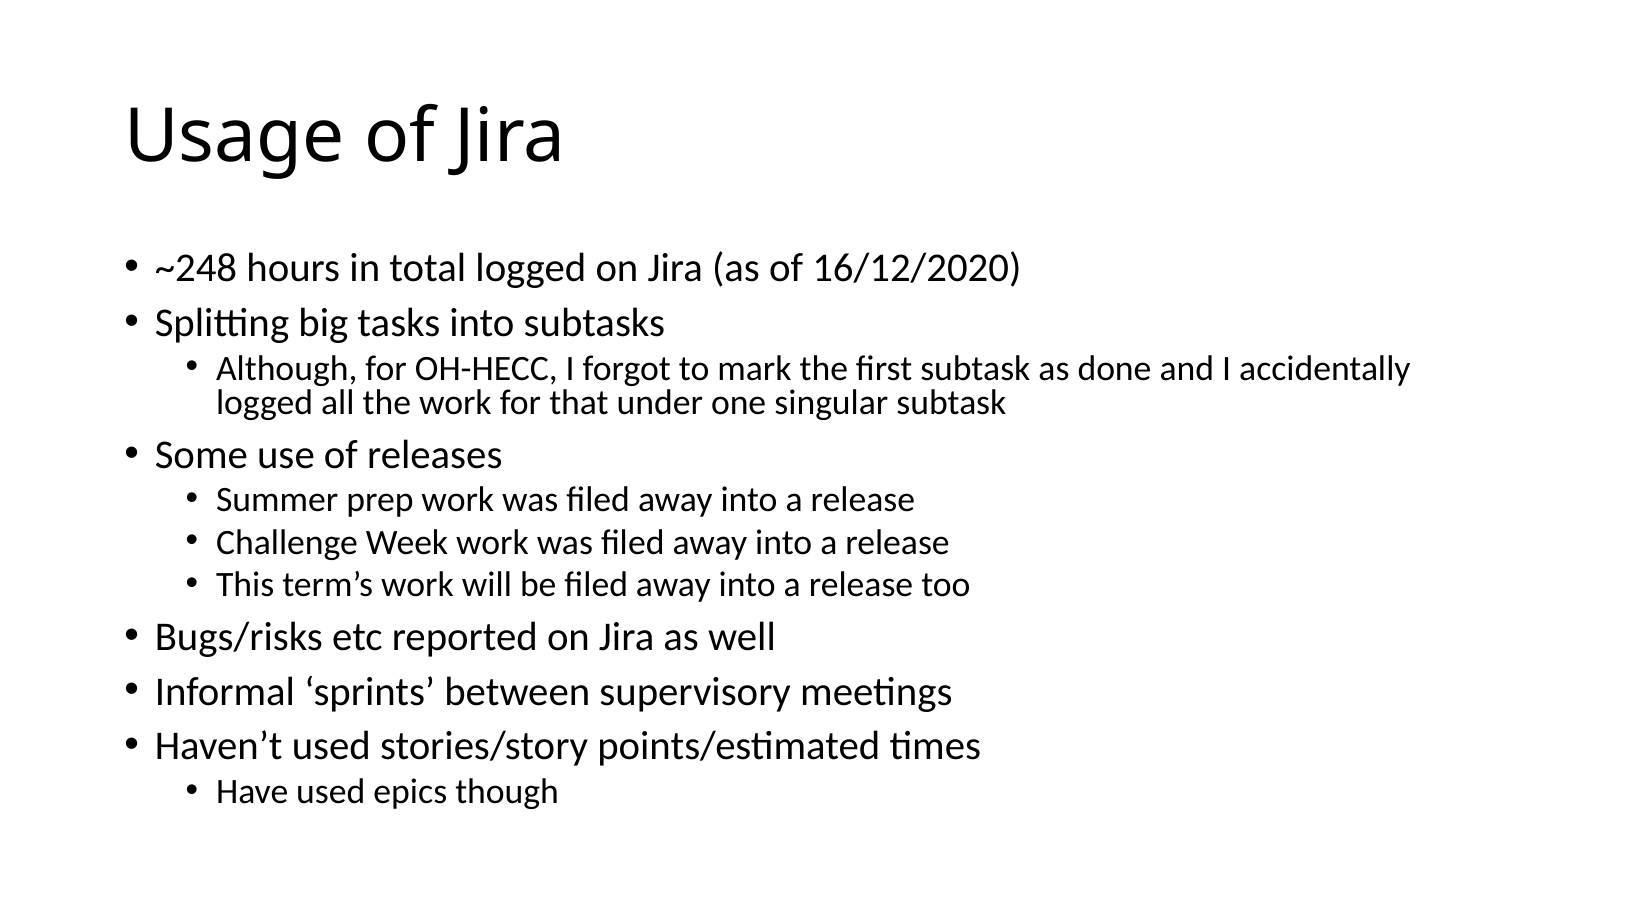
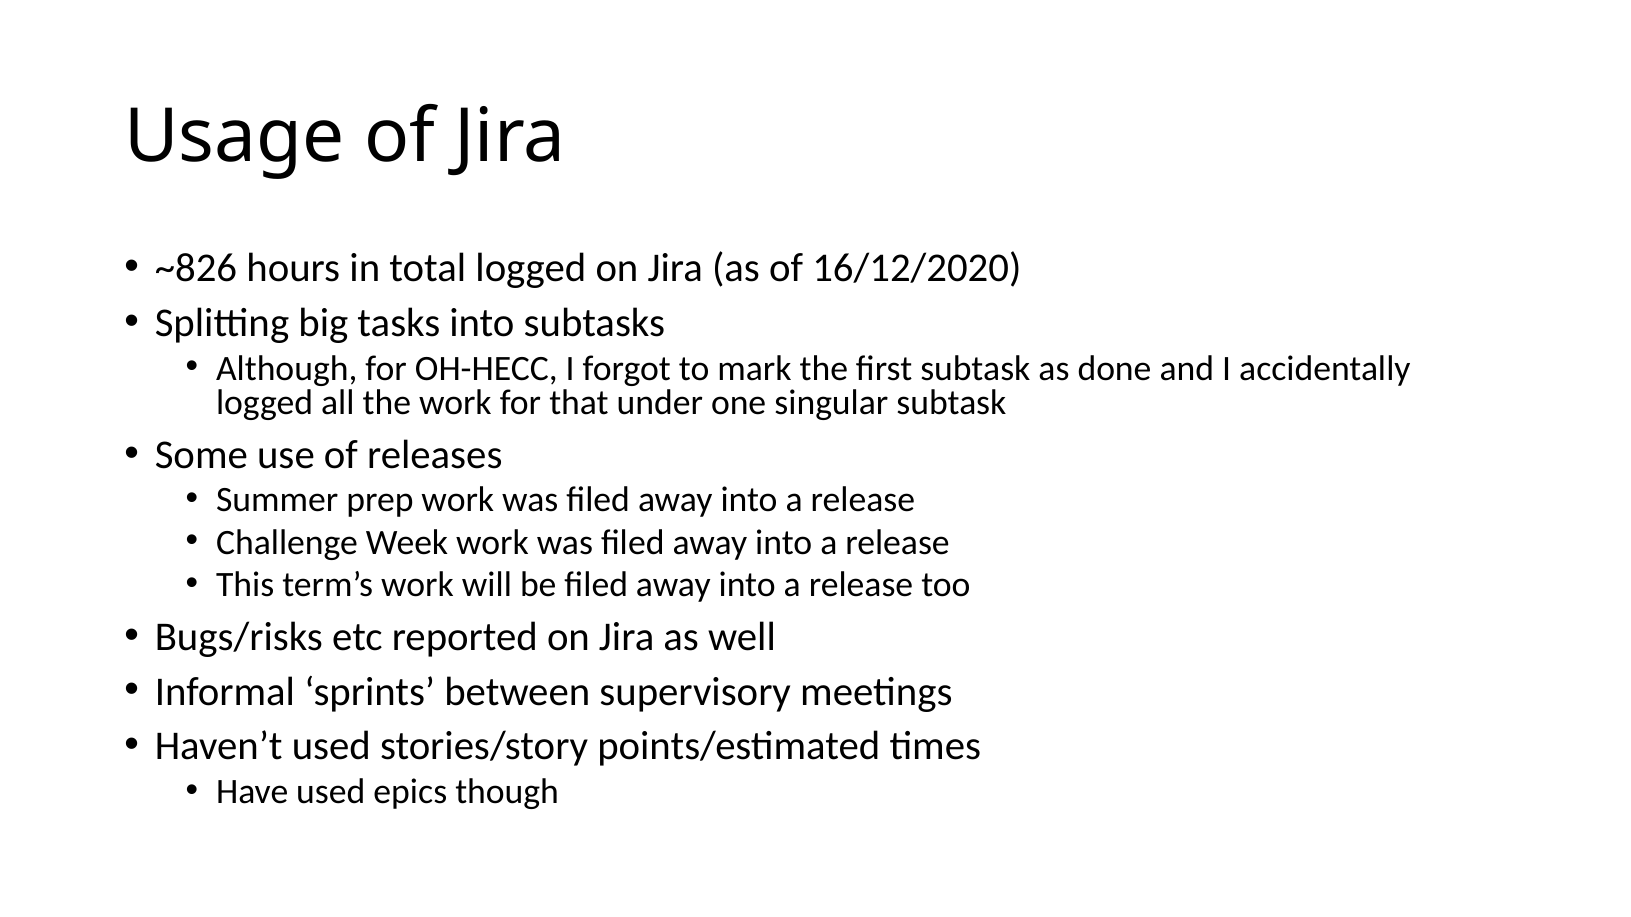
~248: ~248 -> ~826
